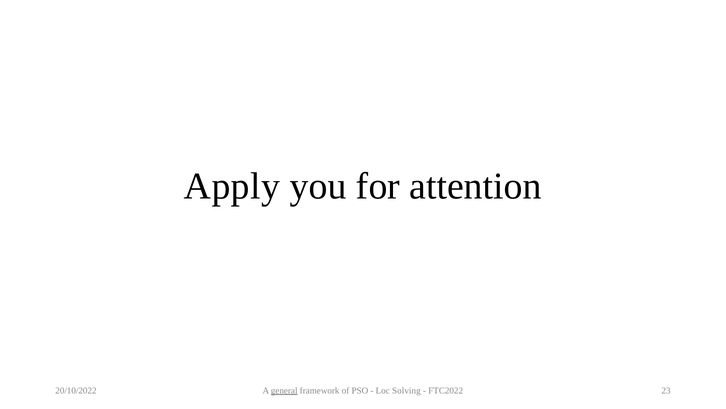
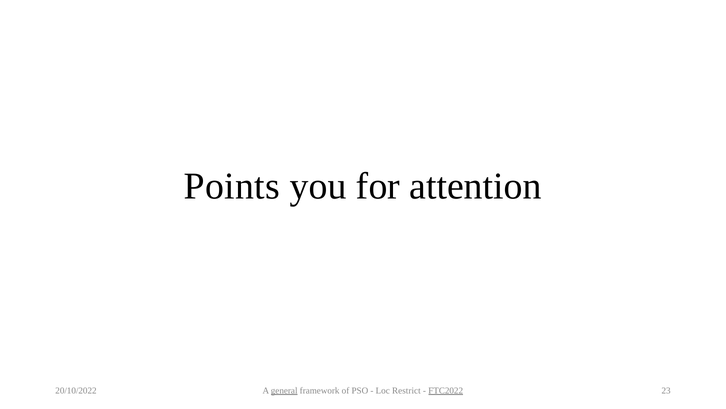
Apply: Apply -> Points
Solving: Solving -> Restrict
FTC2022 underline: none -> present
